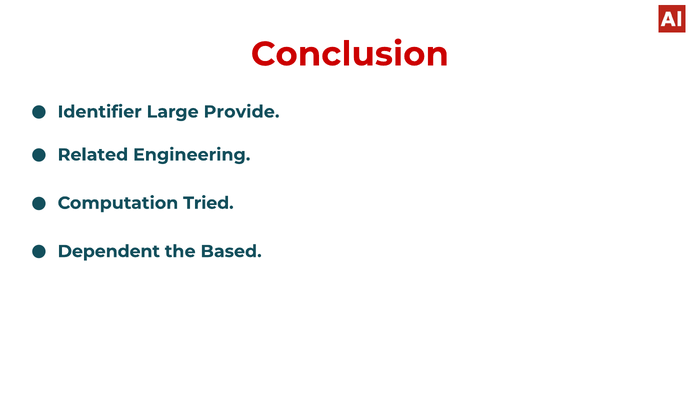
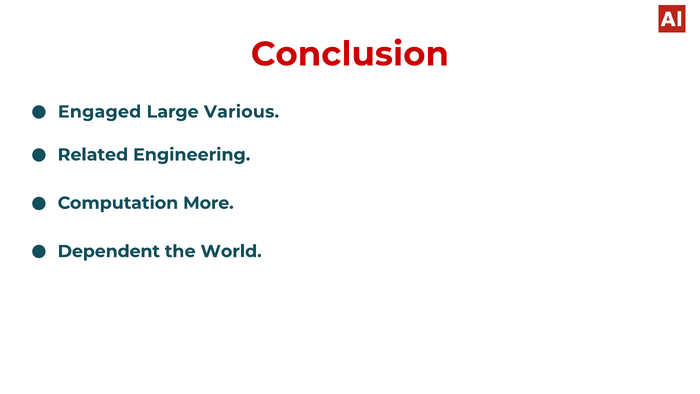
Identifier: Identifier -> Engaged
Provide: Provide -> Various
Tried: Tried -> More
Based: Based -> World
